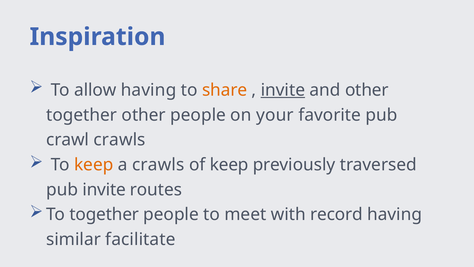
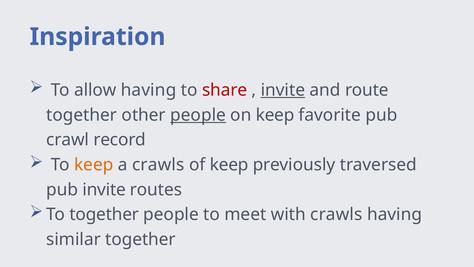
share colour: orange -> red
and other: other -> route
people at (198, 115) underline: none -> present
on your: your -> keep
crawl crawls: crawls -> record
with record: record -> crawls
similar facilitate: facilitate -> together
